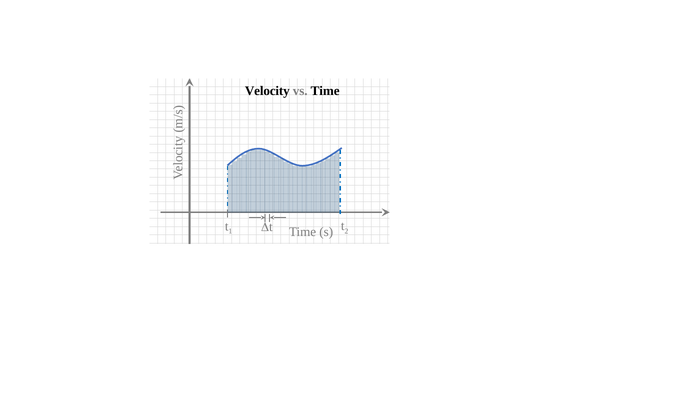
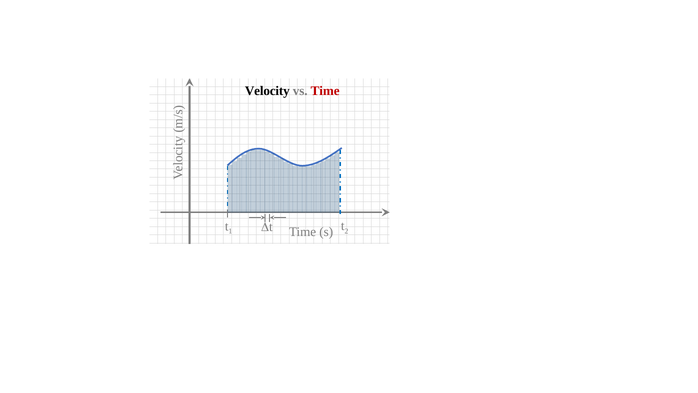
Time at (325, 91) colour: black -> red
